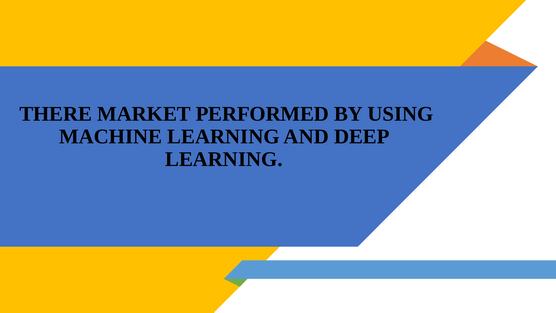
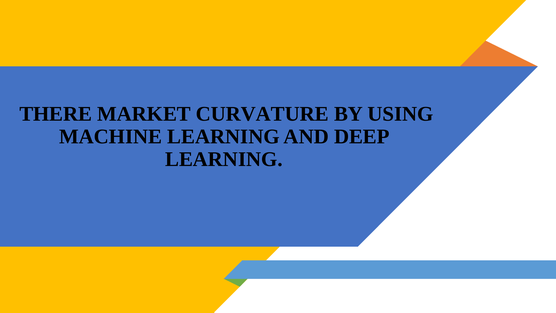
PERFORMED: PERFORMED -> CURVATURE
